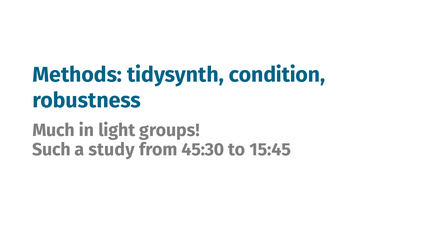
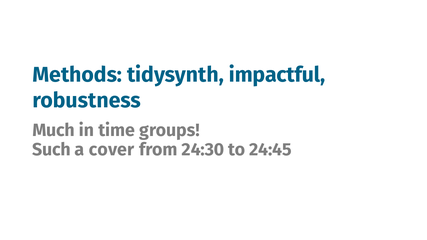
condition: condition -> impactful
light: light -> time
study: study -> cover
45:30: 45:30 -> 24:30
15:45: 15:45 -> 24:45
